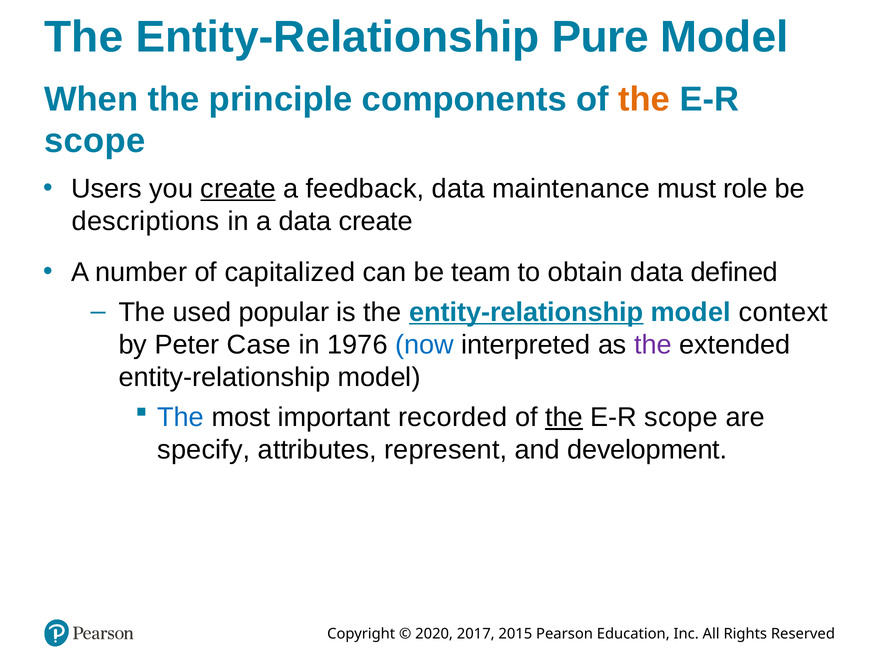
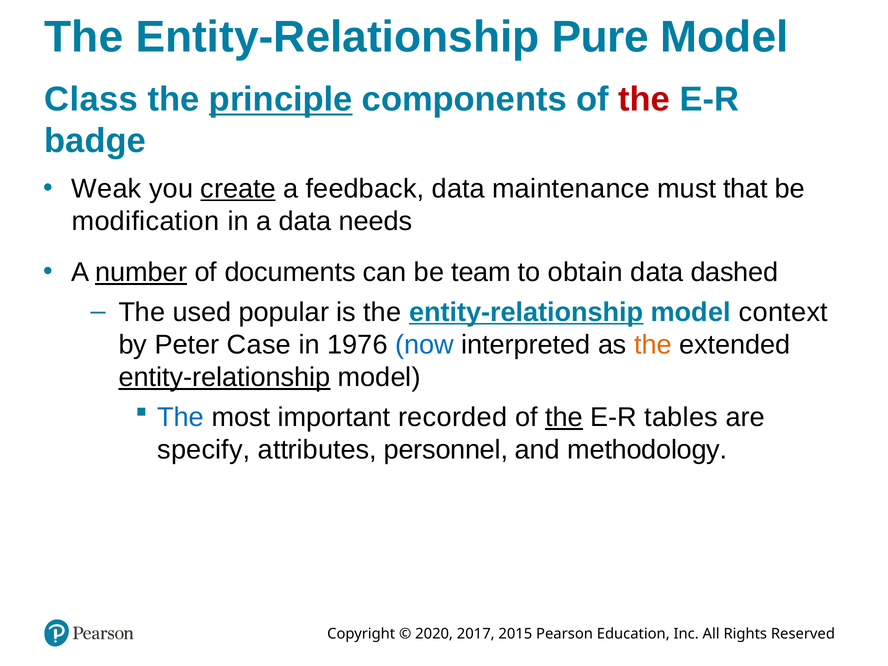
When: When -> Class
principle underline: none -> present
the at (644, 100) colour: orange -> red
scope at (95, 141): scope -> badge
Users: Users -> Weak
role: role -> that
descriptions: descriptions -> modification
data create: create -> needs
number underline: none -> present
capitalized: capitalized -> documents
defined: defined -> dashed
the at (653, 345) colour: purple -> orange
entity-relationship at (224, 377) underline: none -> present
scope at (681, 417): scope -> tables
represent: represent -> personnel
development: development -> methodology
